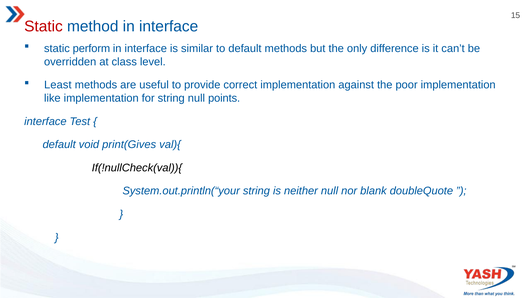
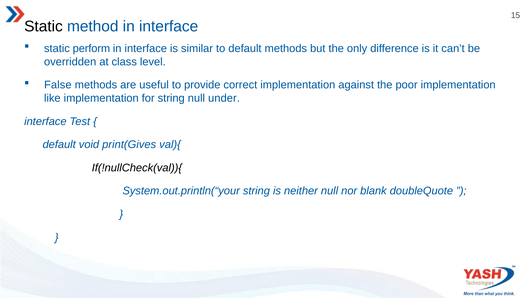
Static at (43, 27) colour: red -> black
Least: Least -> False
points: points -> under
